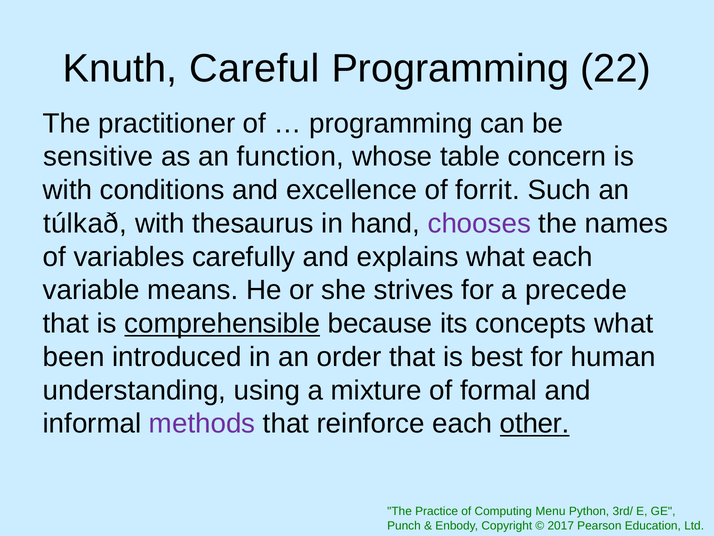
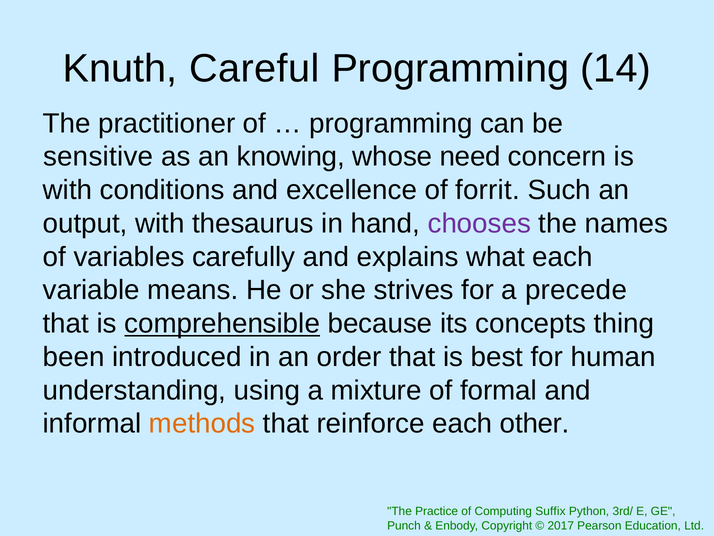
22: 22 -> 14
function: function -> knowing
table: table -> need
túlkað: túlkað -> output
concepts what: what -> thing
methods colour: purple -> orange
other underline: present -> none
Menu: Menu -> Suffix
